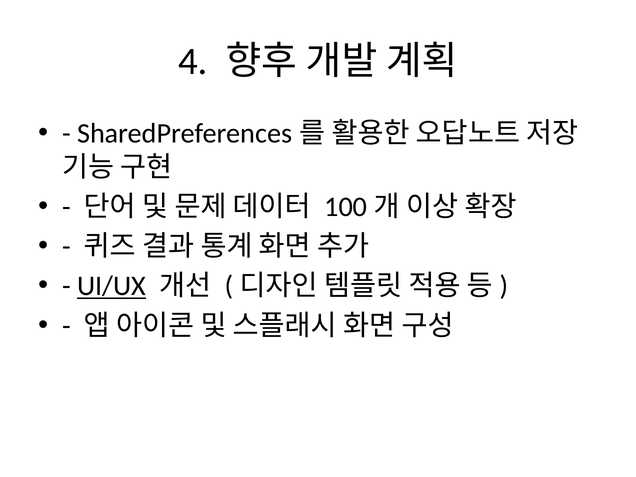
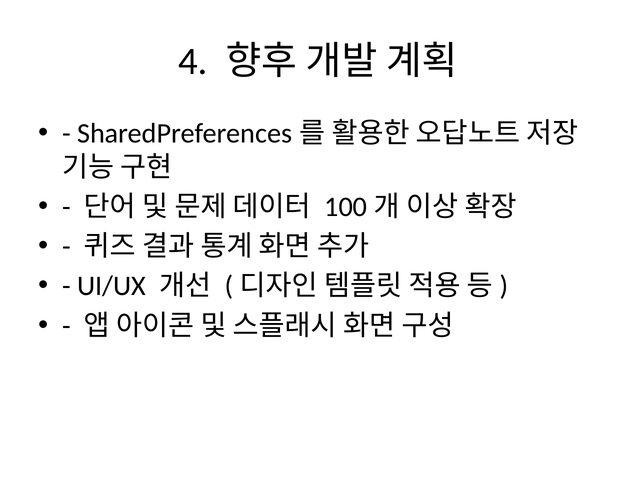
UI/UX underline: present -> none
